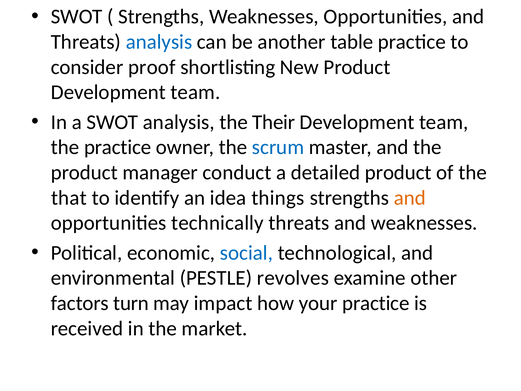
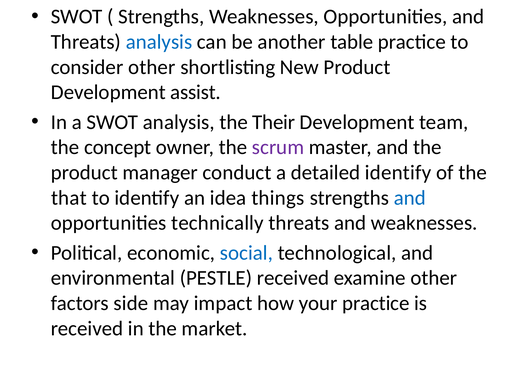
consider proof: proof -> other
team at (195, 92): team -> assist
the practice: practice -> concept
scrum colour: blue -> purple
detailed product: product -> identify
and at (410, 198) colour: orange -> blue
PESTLE revolves: revolves -> received
turn: turn -> side
